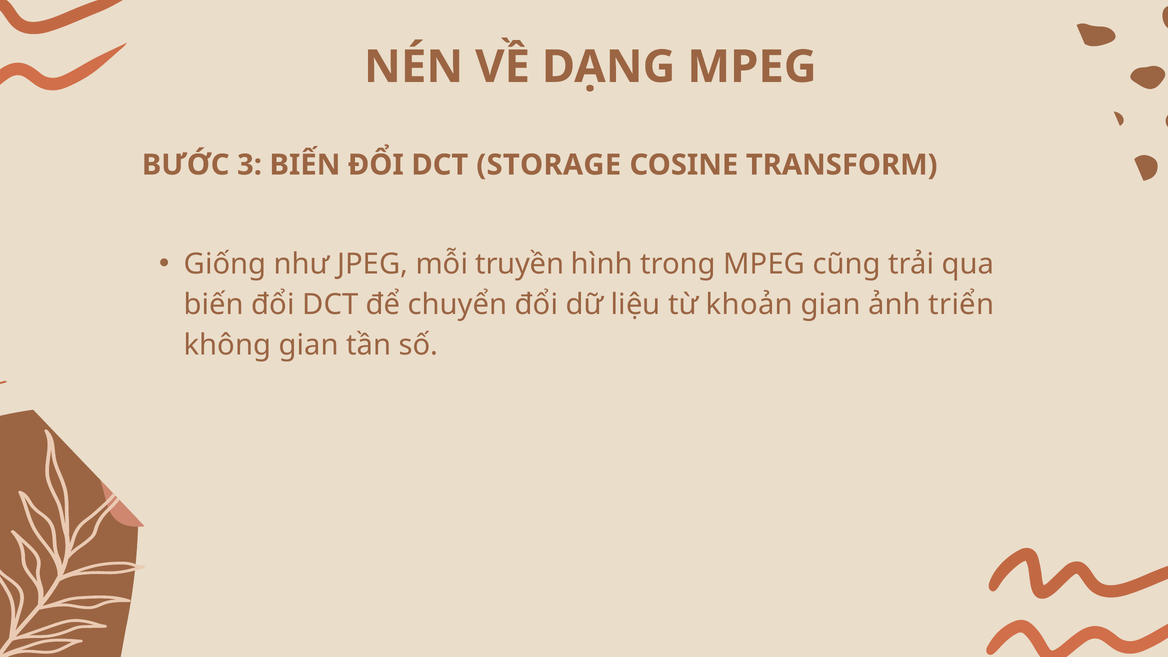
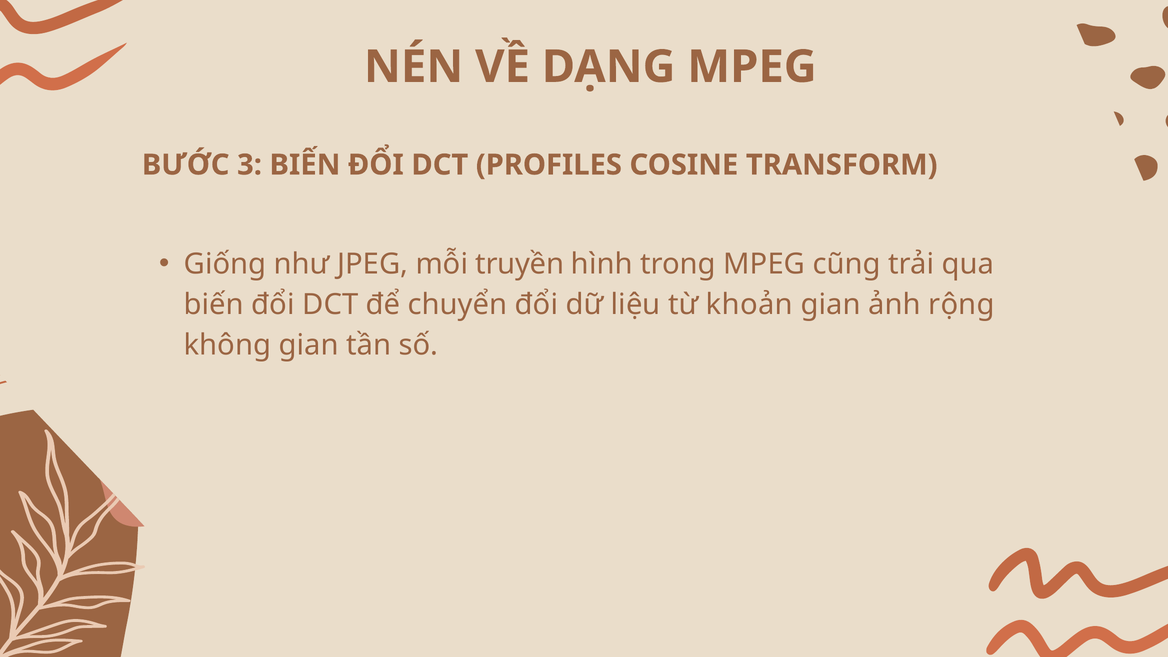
STORAGE: STORAGE -> PROFILES
triển: triển -> rộng
